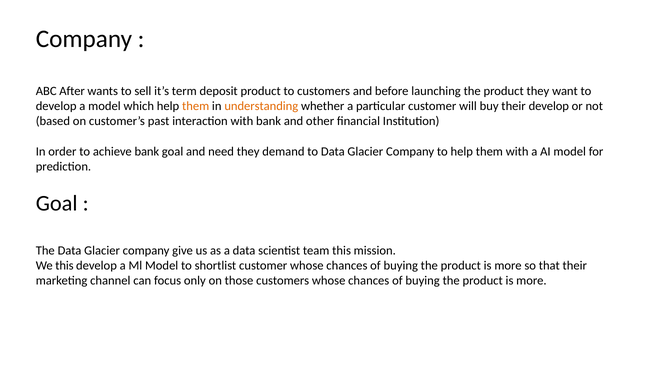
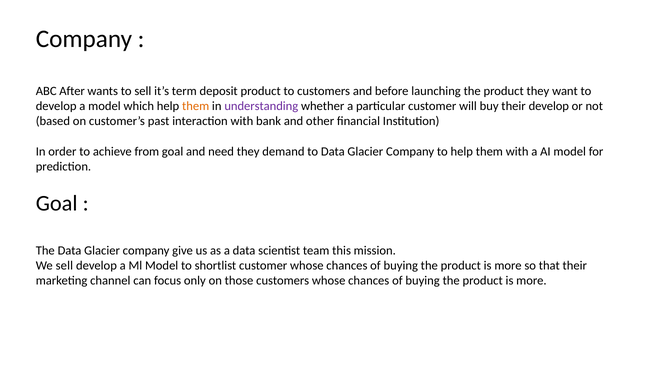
understanding colour: orange -> purple
achieve bank: bank -> from
We this: this -> sell
